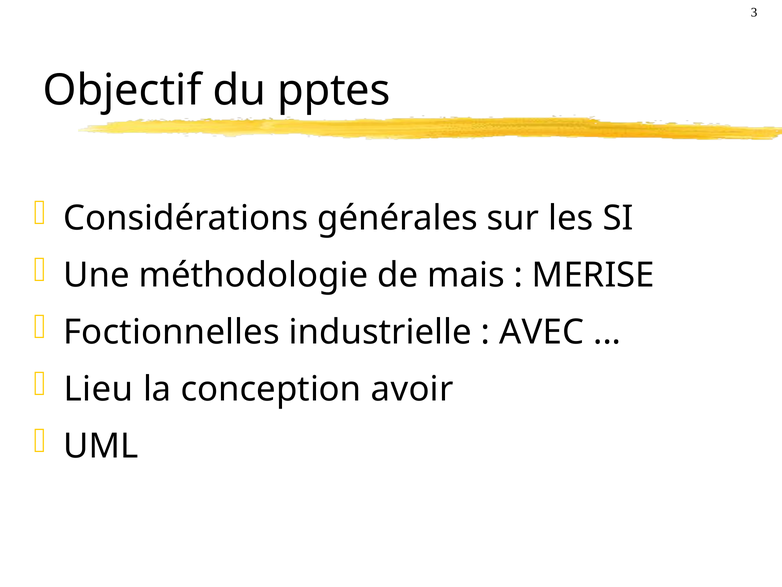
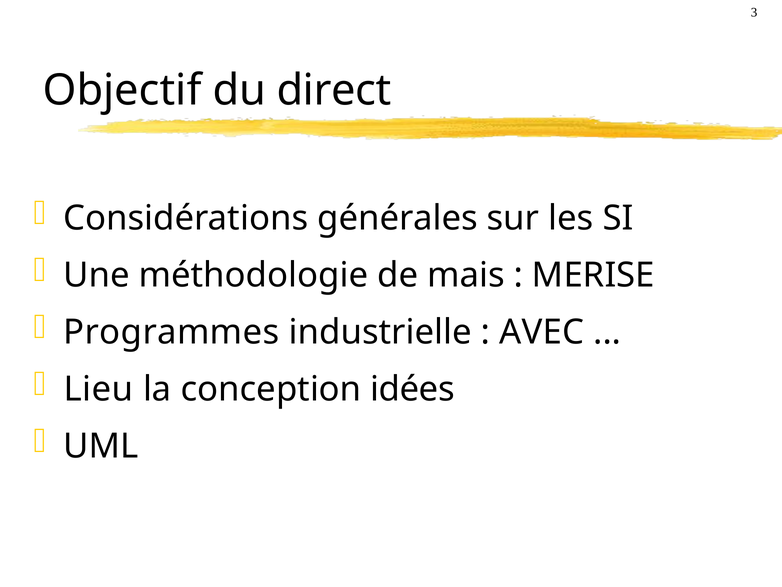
pptes: pptes -> direct
Foctionnelles: Foctionnelles -> Programmes
avoir: avoir -> idées
